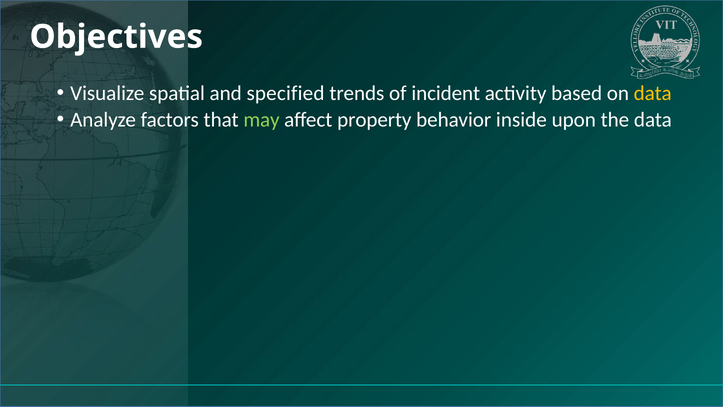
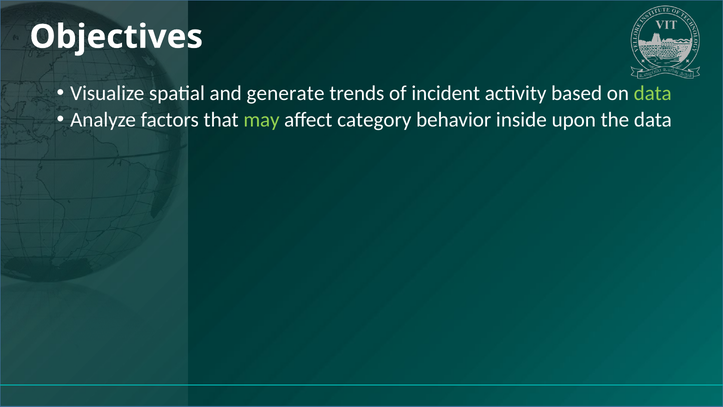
specified: specified -> generate
data at (653, 93) colour: yellow -> light green
property: property -> category
